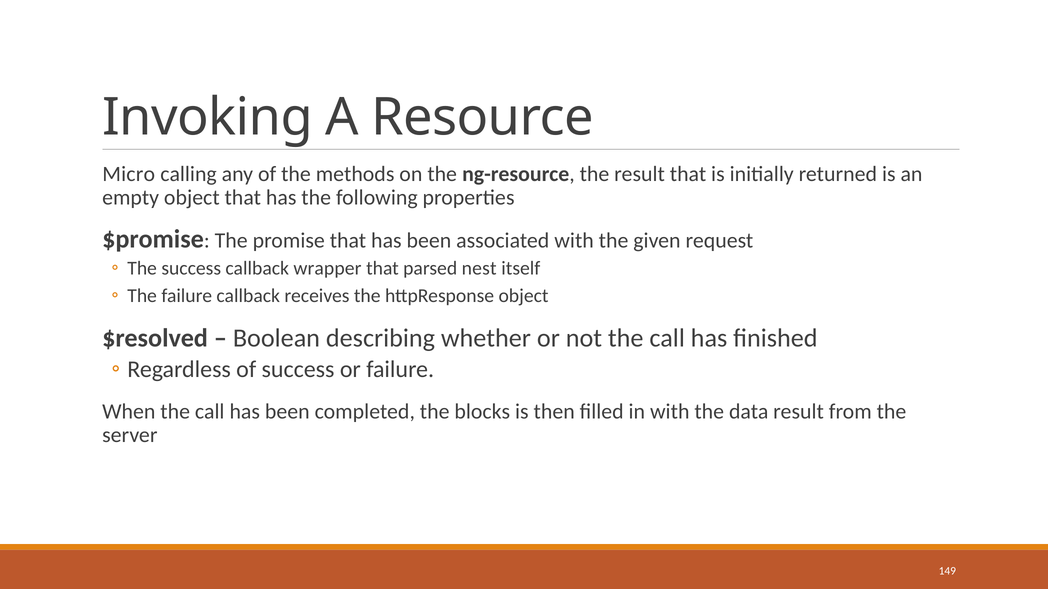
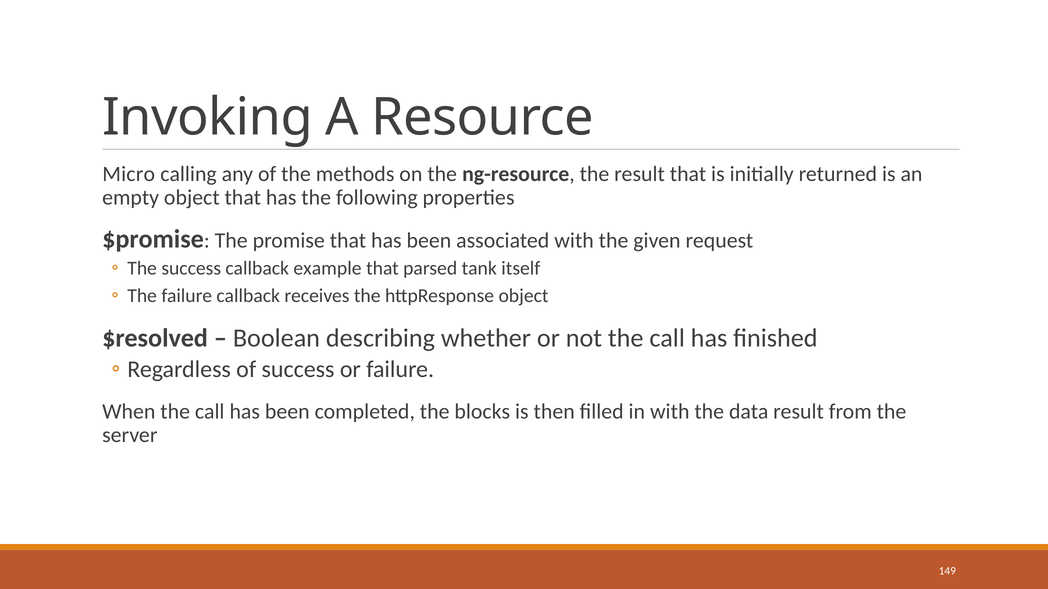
wrapper: wrapper -> example
nest: nest -> tank
